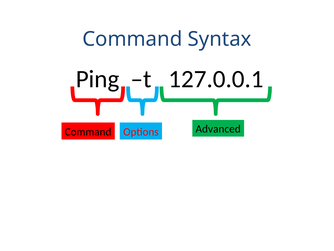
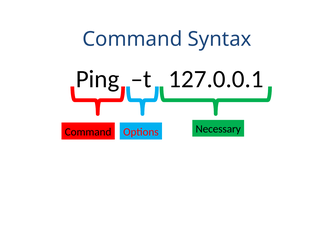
Advanced: Advanced -> Necessary
